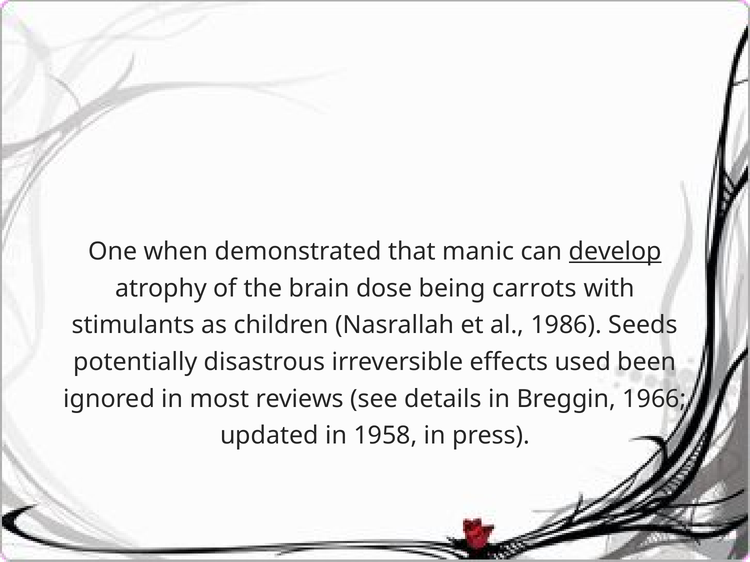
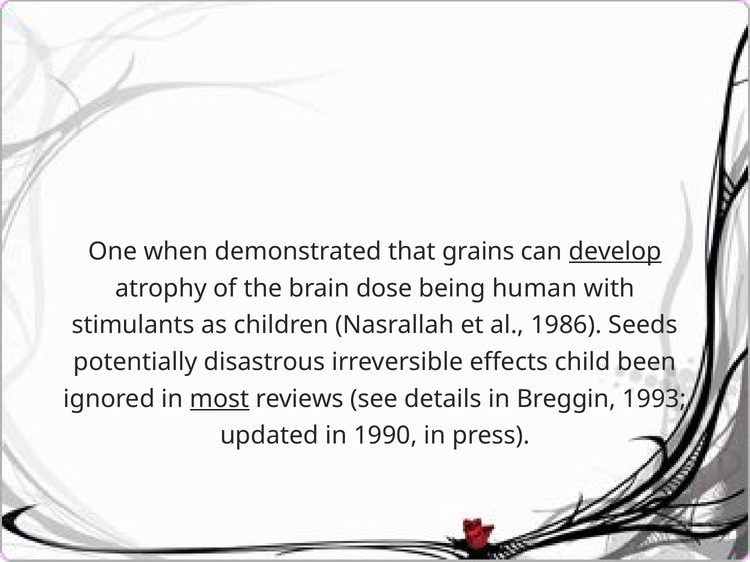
manic: manic -> grains
carrots: carrots -> human
used: used -> child
most underline: none -> present
1966: 1966 -> 1993
1958: 1958 -> 1990
